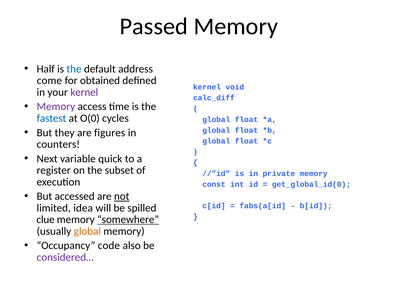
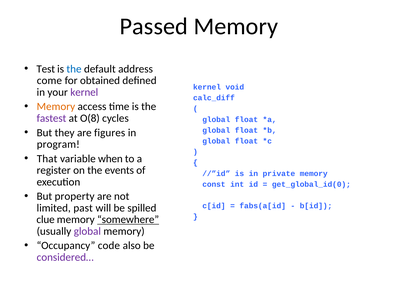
Half: Half -> Test
Memory at (56, 107) colour: purple -> orange
fastest colour: blue -> purple
O(0: O(0 -> O(8
counters: counters -> program
Next: Next -> That
quick: quick -> when
subset: subset -> events
accessed: accessed -> property
not underline: present -> none
idea: idea -> past
global at (87, 232) colour: orange -> purple
